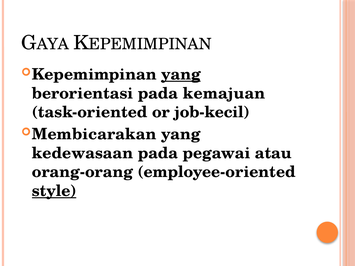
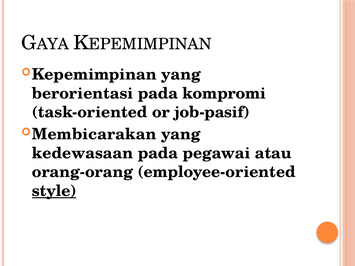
yang at (181, 74) underline: present -> none
kemajuan: kemajuan -> kompromi
job-kecil: job-kecil -> job-pasif
